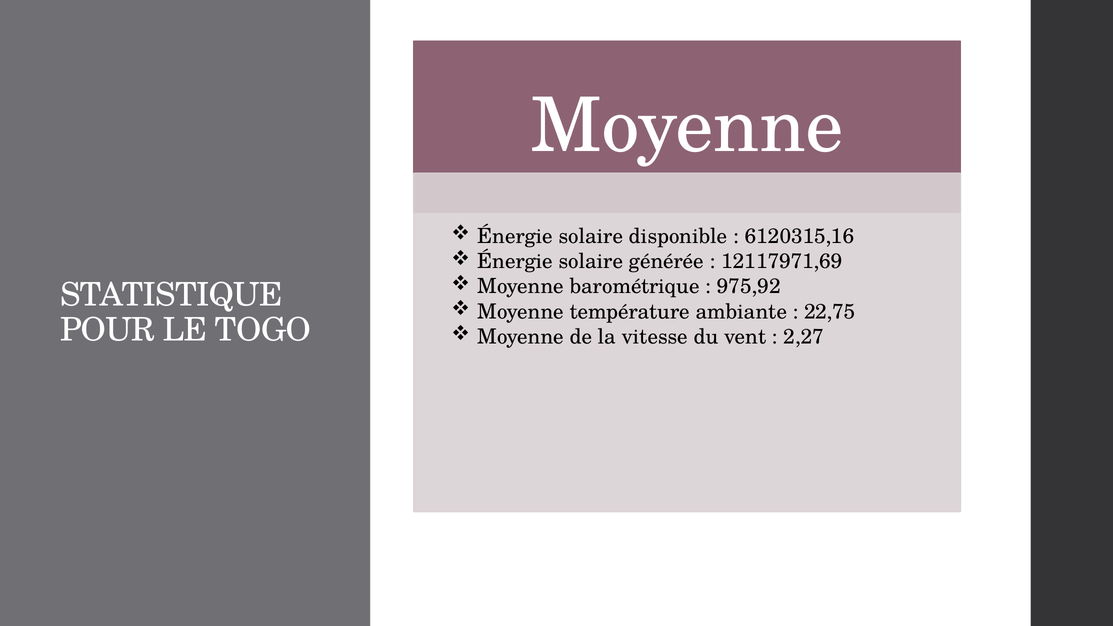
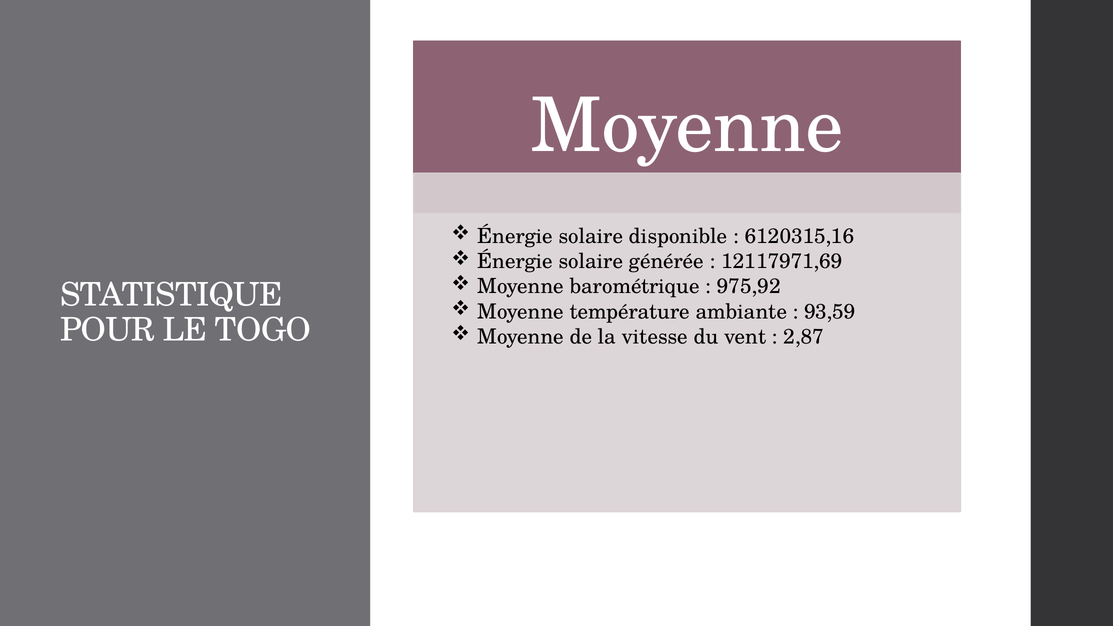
22,75: 22,75 -> 93,59
2,27: 2,27 -> 2,87
